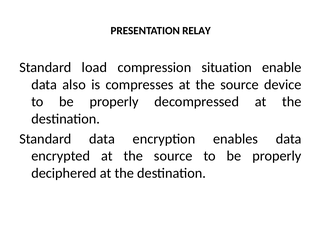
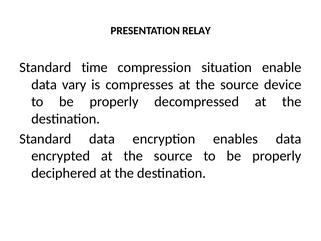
load: load -> time
also: also -> vary
